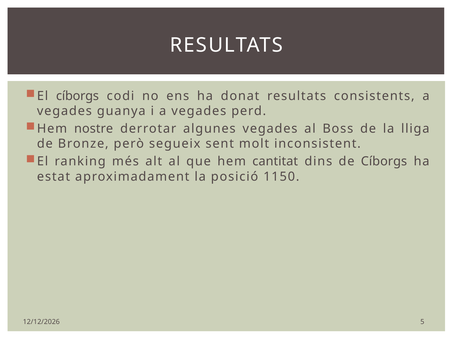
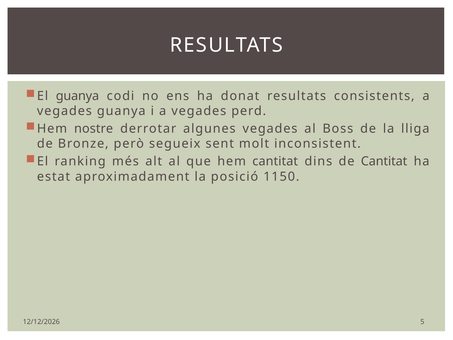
El cíborgs: cíborgs -> guanya
de Cíborgs: Cíborgs -> Cantitat
